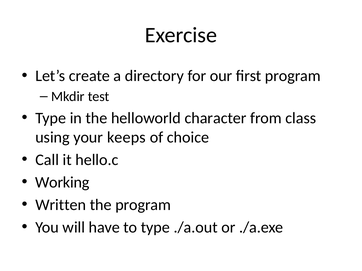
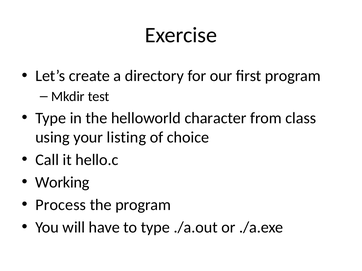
keeps: keeps -> listing
Written: Written -> Process
